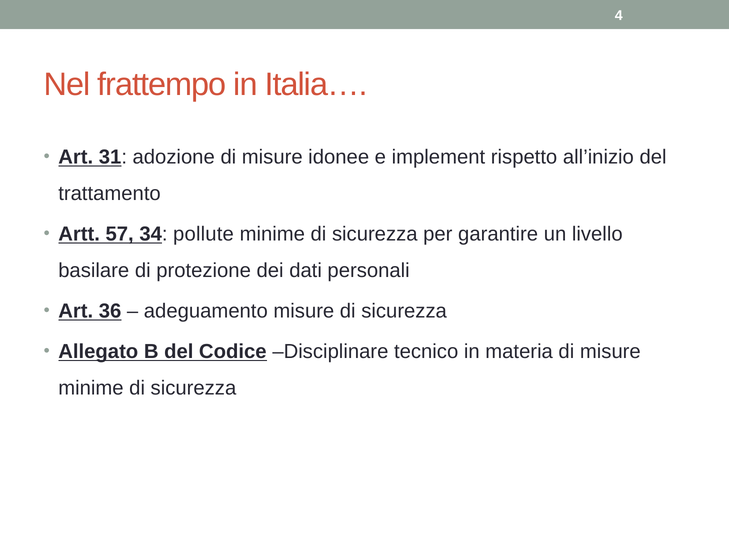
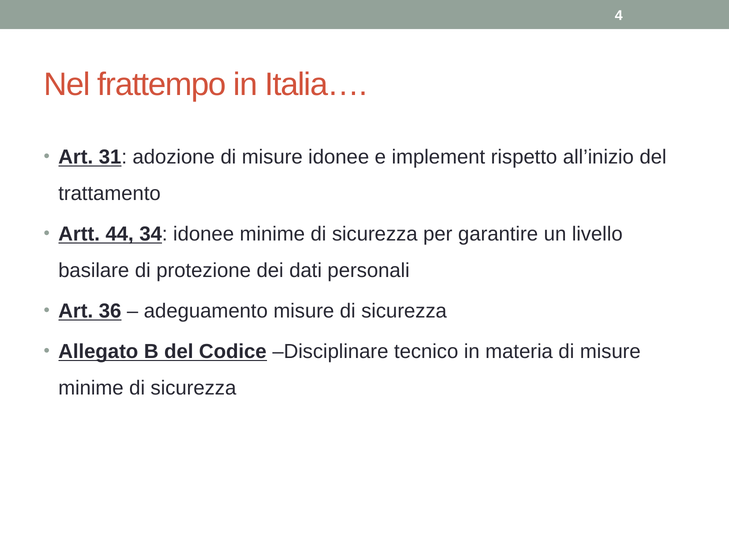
57: 57 -> 44
34 pollute: pollute -> idonee
